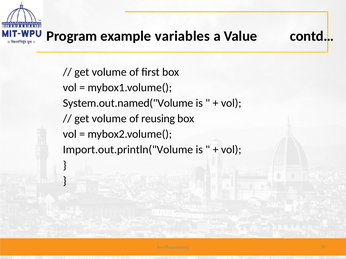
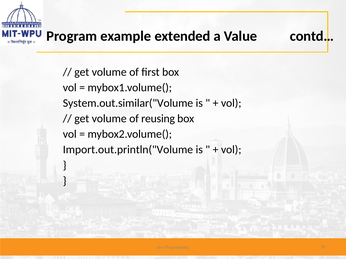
variables: variables -> extended
System.out.named("Volume: System.out.named("Volume -> System.out.similar("Volume
